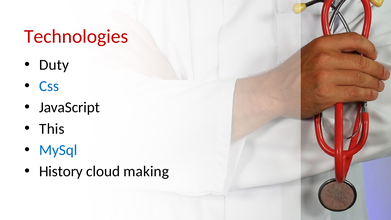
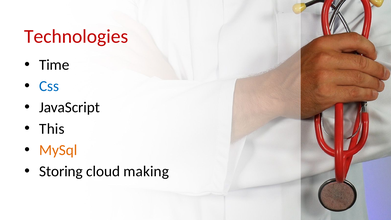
Duty: Duty -> Time
MySql colour: blue -> orange
History: History -> Storing
